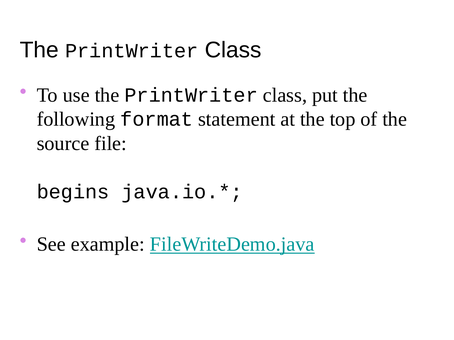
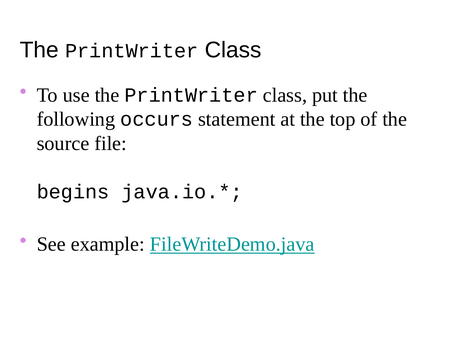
format: format -> occurs
